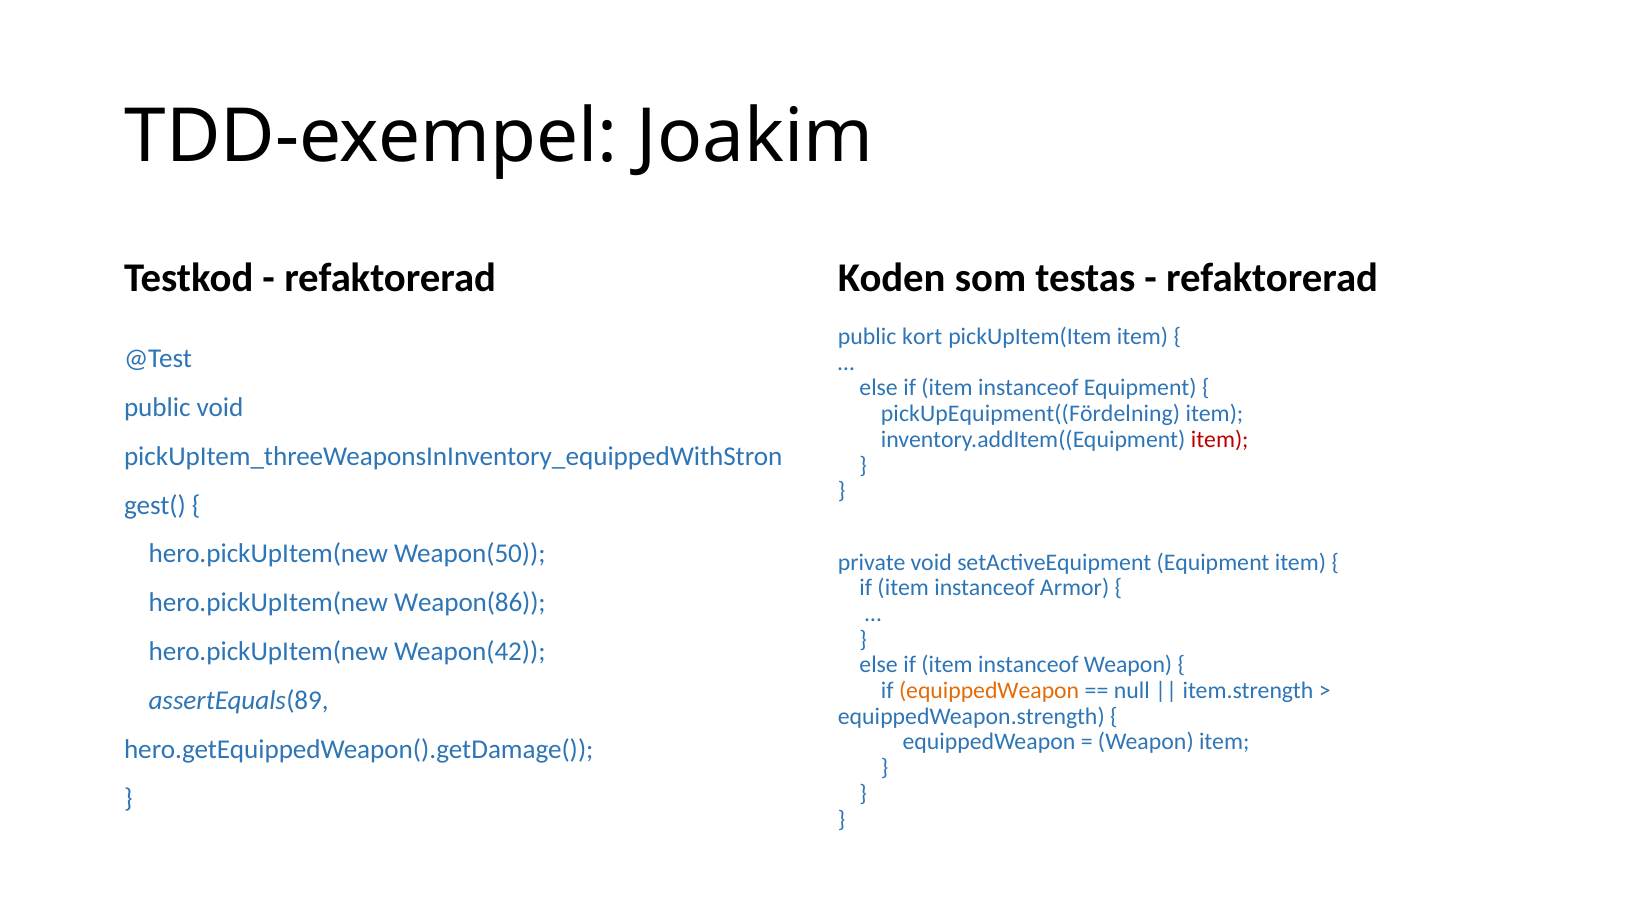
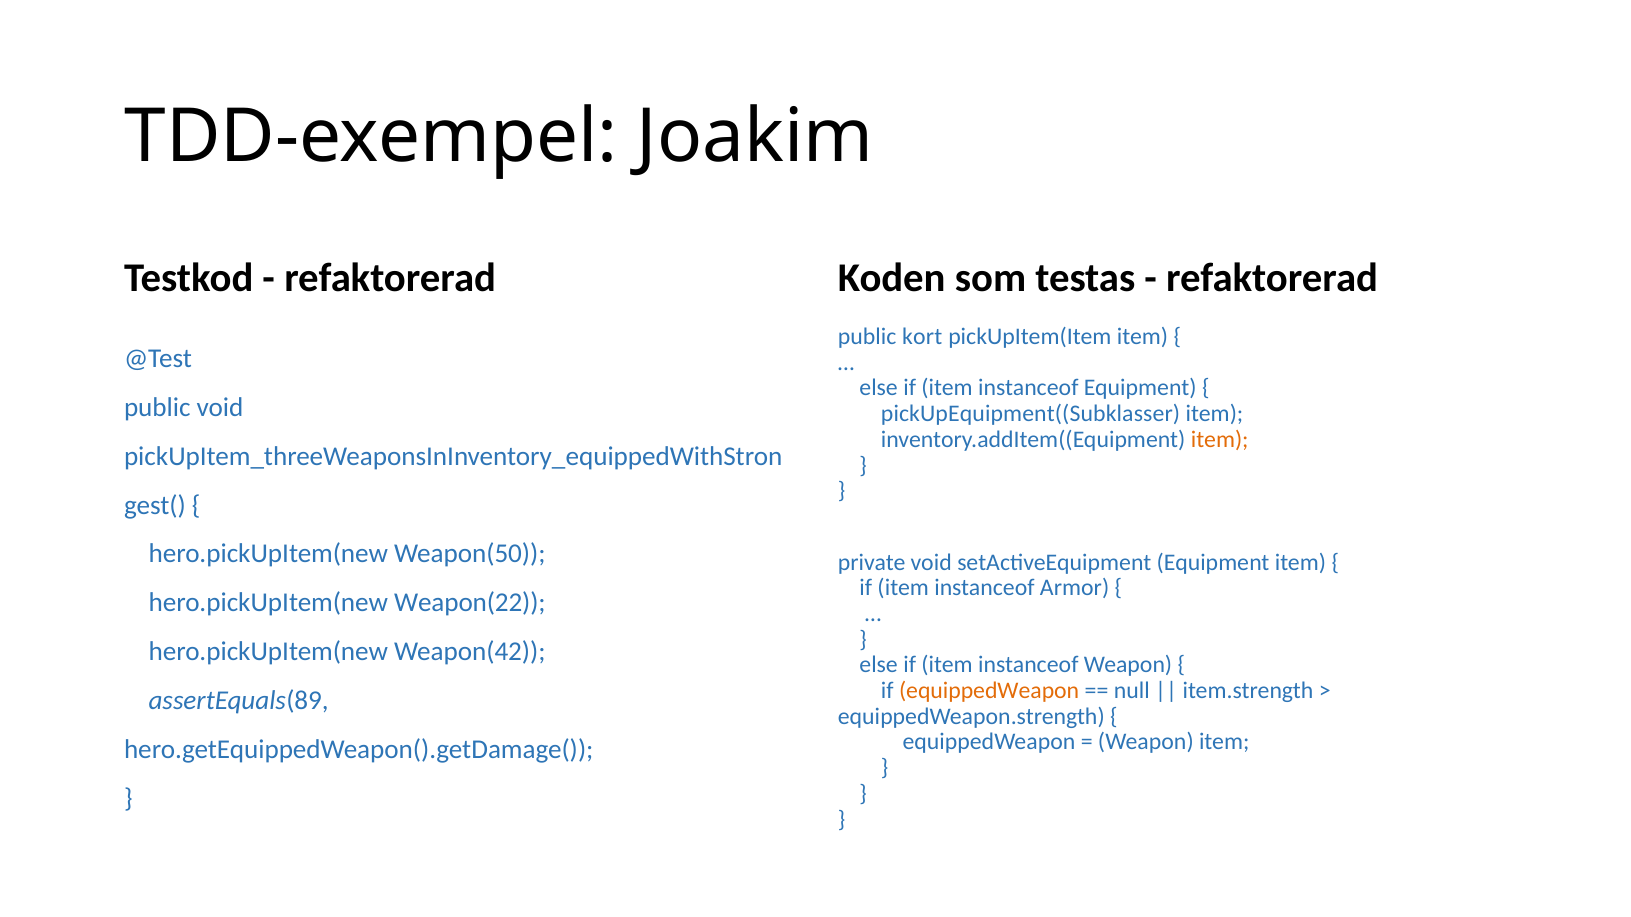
pickUpEquipment((Fördelning: pickUpEquipment((Fördelning -> pickUpEquipment((Subklasser
item at (1220, 440) colour: red -> orange
Weapon(86: Weapon(86 -> Weapon(22
